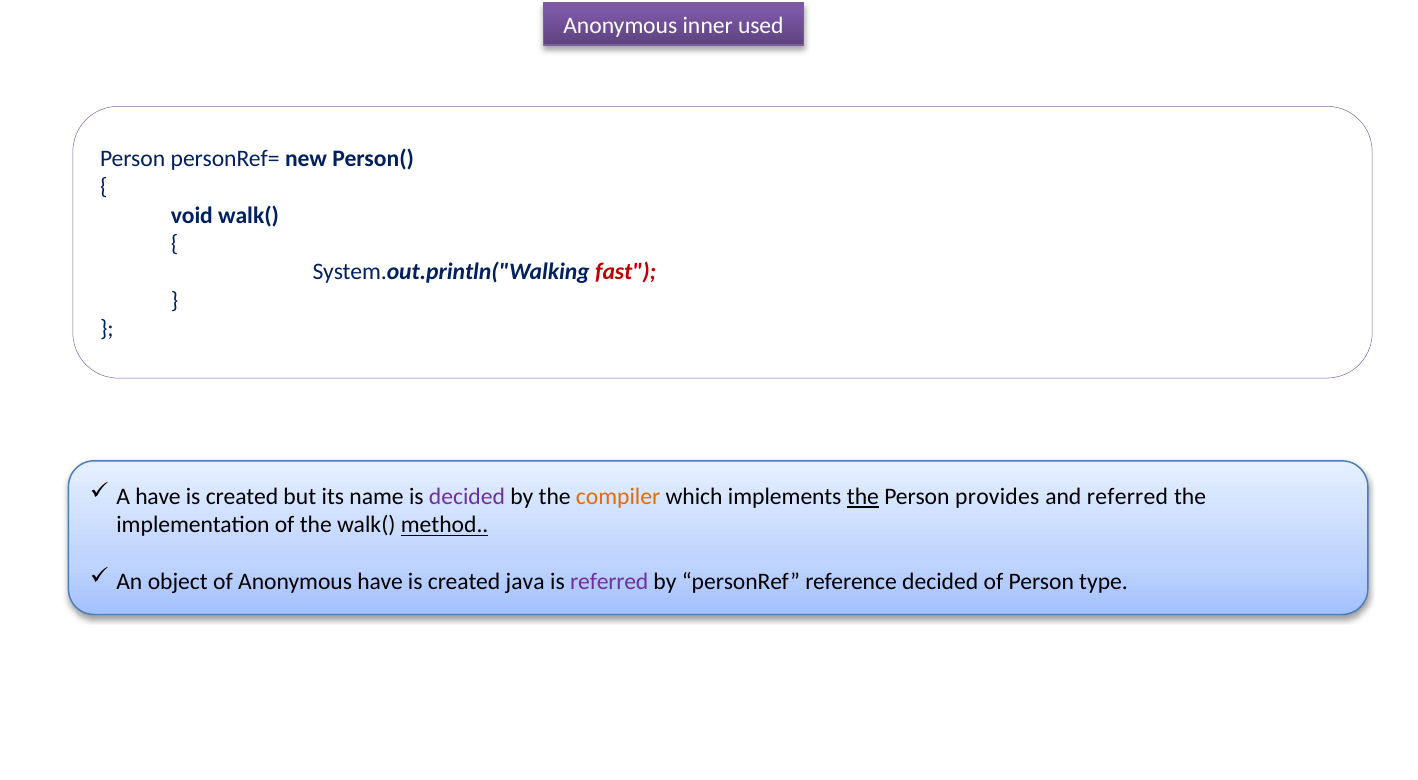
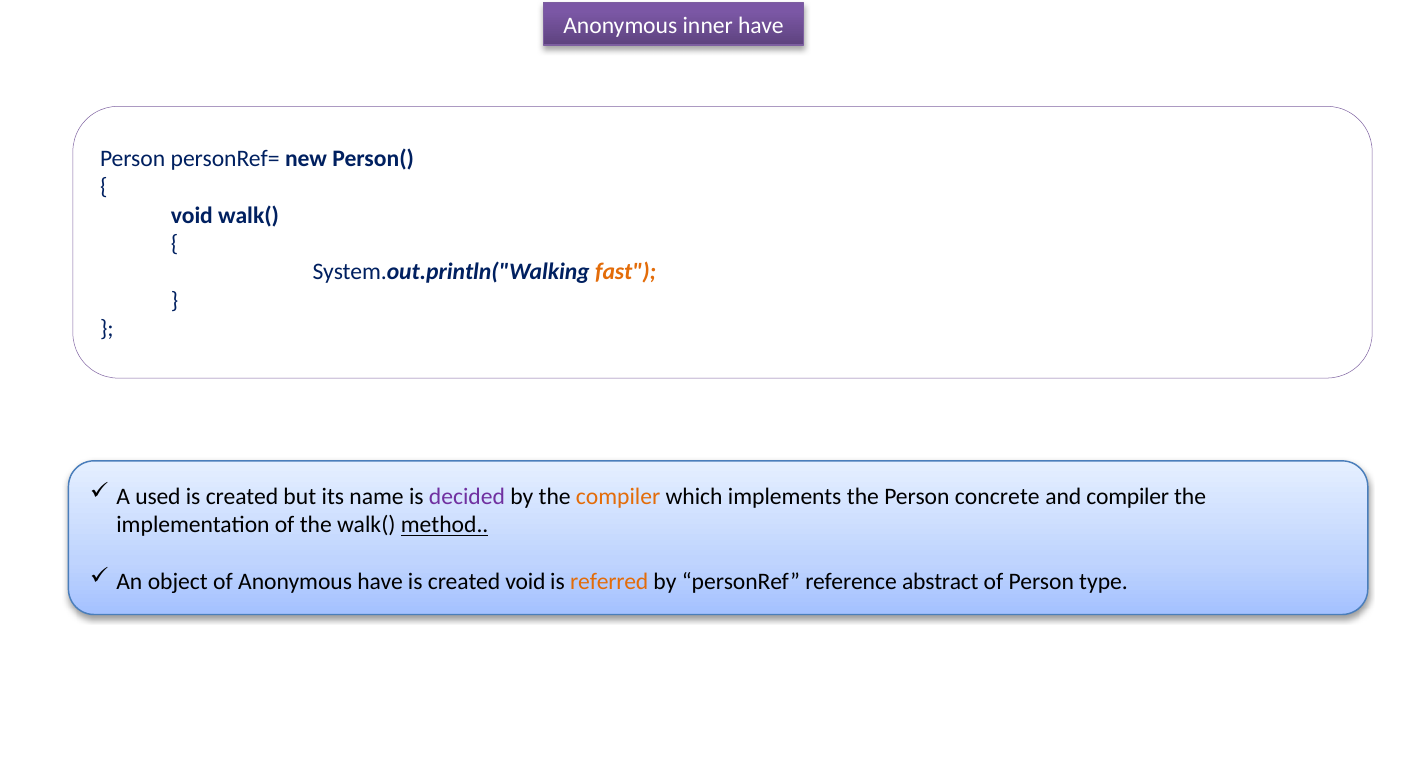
inner used: used -> have
fast colour: red -> orange
A have: have -> used
the at (863, 497) underline: present -> none
provides: provides -> concrete
and referred: referred -> compiler
created java: java -> void
referred at (609, 582) colour: purple -> orange
reference decided: decided -> abstract
